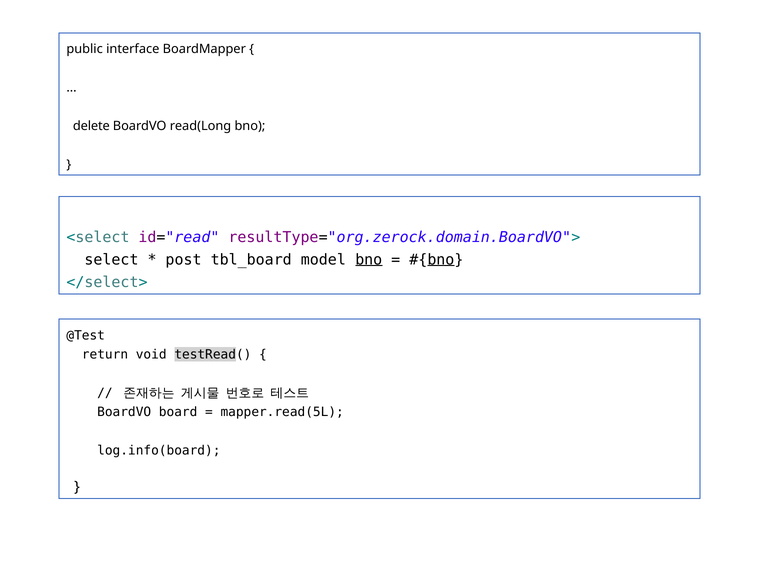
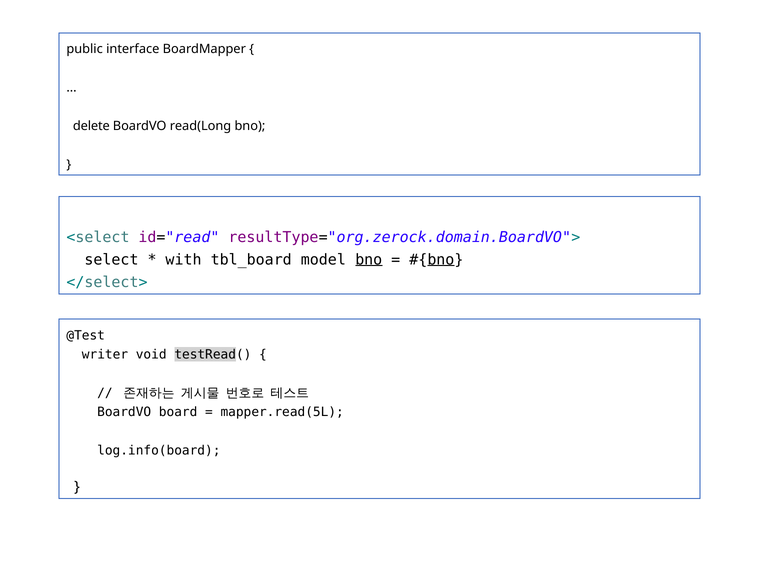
post: post -> with
return: return -> writer
